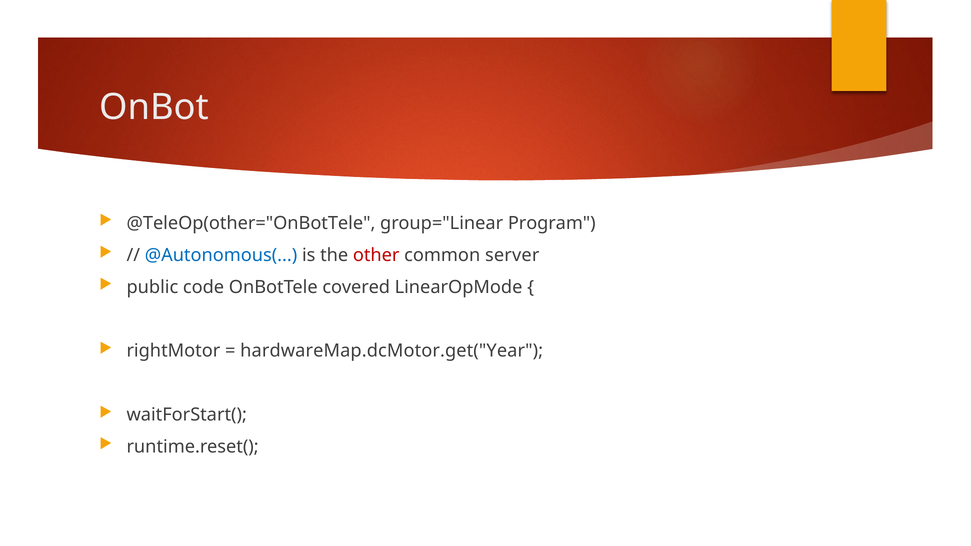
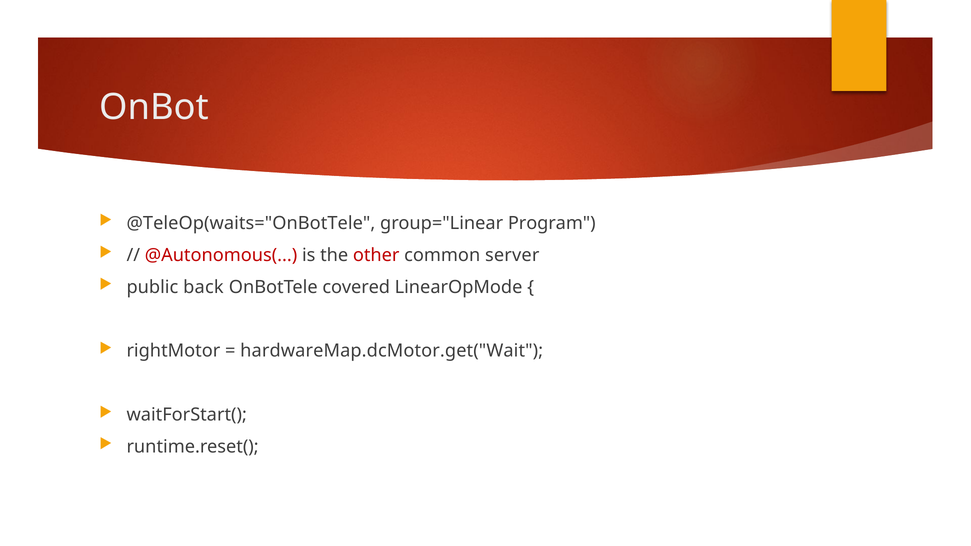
@TeleOp(other="OnBotTele: @TeleOp(other="OnBotTele -> @TeleOp(waits="OnBotTele
@Autonomous( colour: blue -> red
code: code -> back
hardwareMap.dcMotor.get("Year: hardwareMap.dcMotor.get("Year -> hardwareMap.dcMotor.get("Wait
